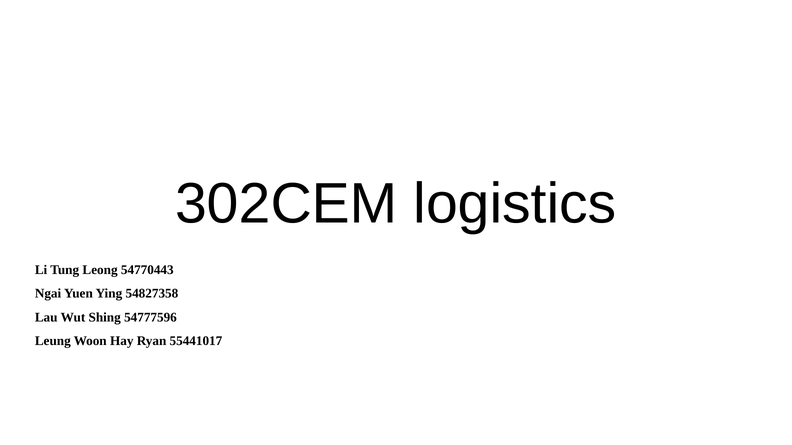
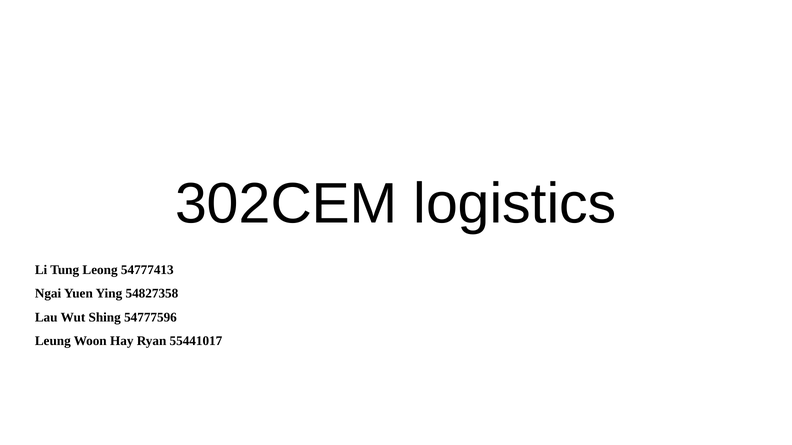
54770443: 54770443 -> 54777413
